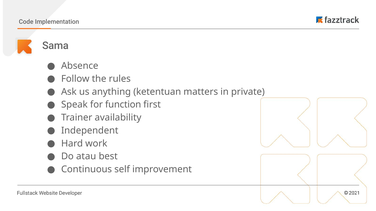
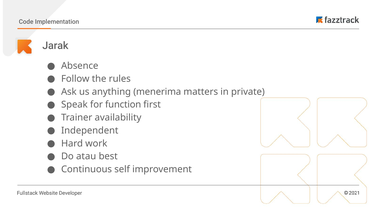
Sama: Sama -> Jarak
ketentuan: ketentuan -> menerima
